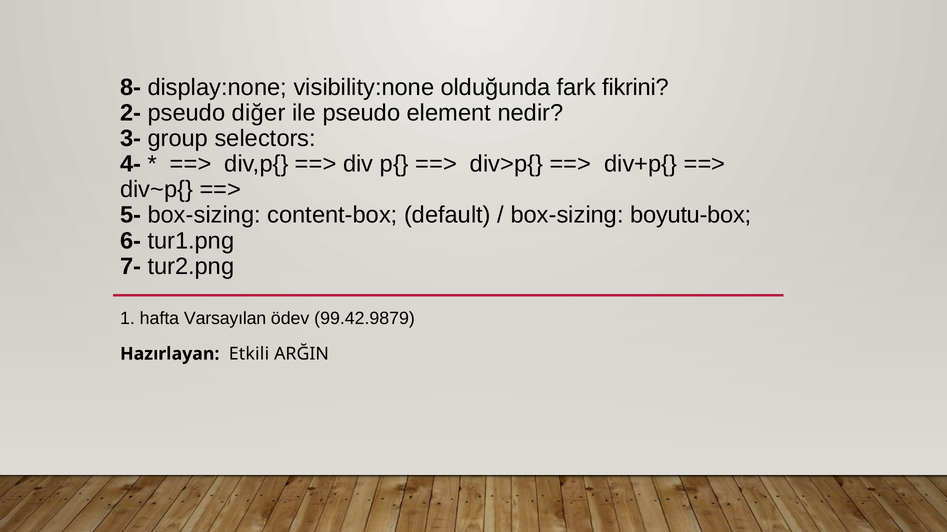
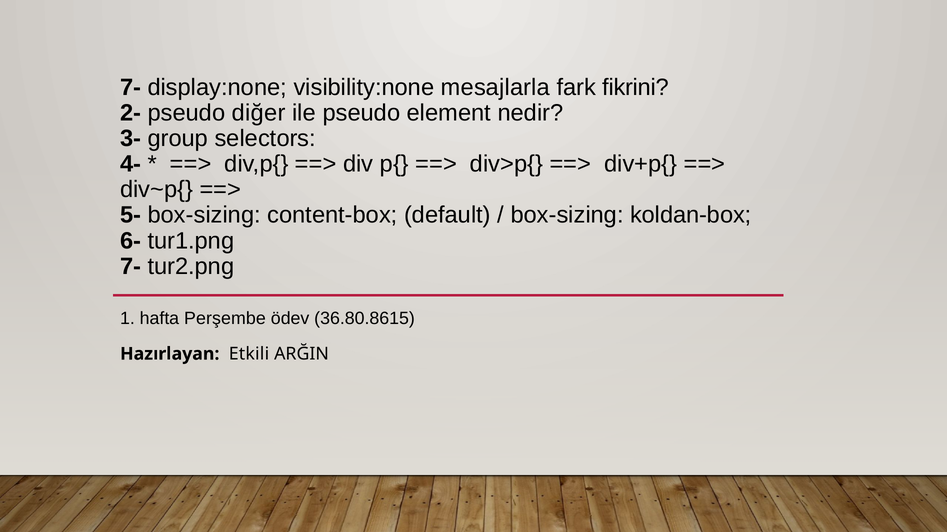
8- at (131, 88): 8- -> 7-
olduğunda: olduğunda -> mesajlarla
boyutu-box: boyutu-box -> koldan-box
Varsayılan: Varsayılan -> Perşembe
99.42.9879: 99.42.9879 -> 36.80.8615
